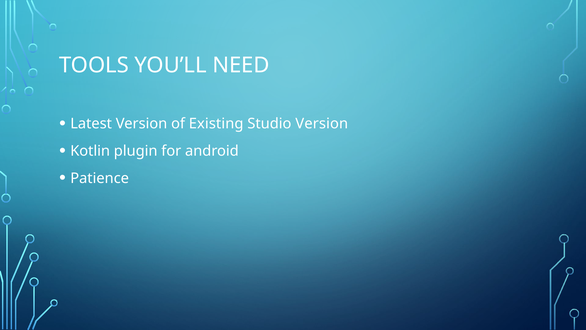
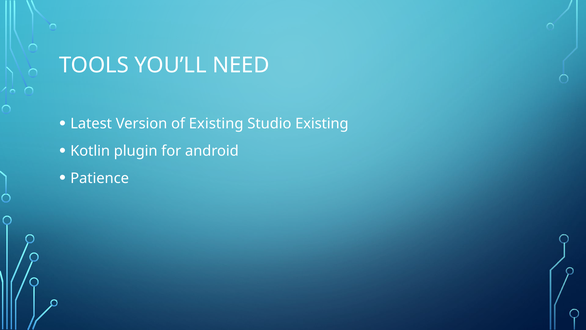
Studio Version: Version -> Existing
